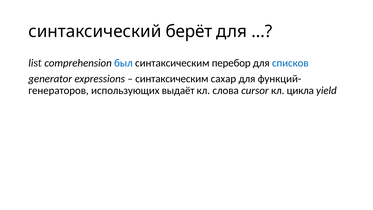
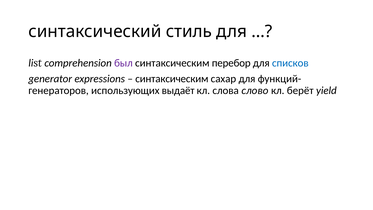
берёт: берёт -> стиль
был colour: blue -> purple
cursor: cursor -> слово
цикла: цикла -> берёт
